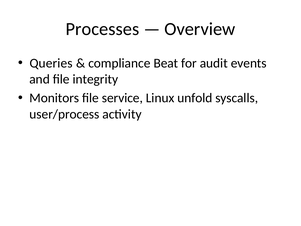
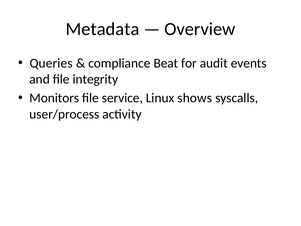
Processes: Processes -> Metadata
unfold: unfold -> shows
